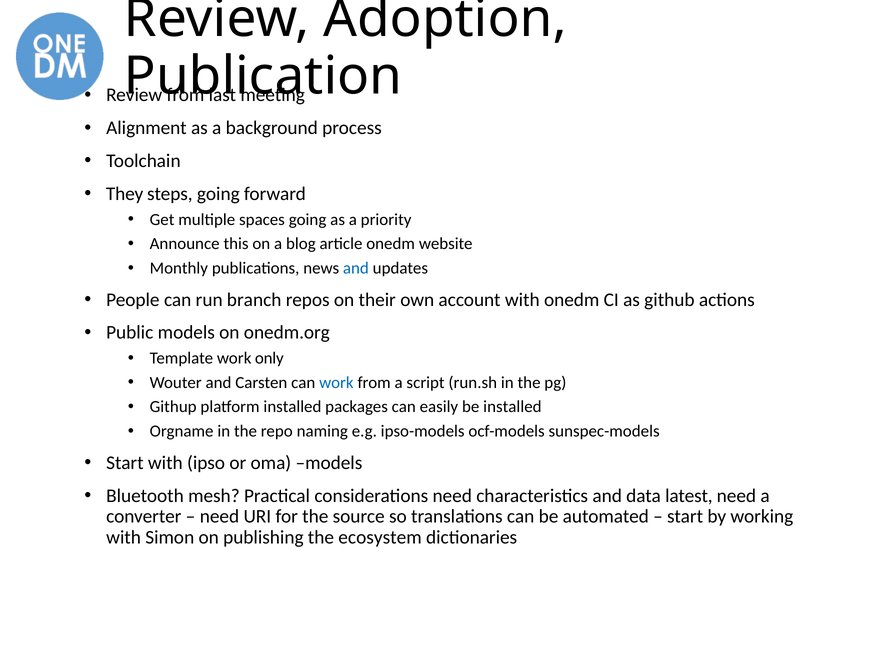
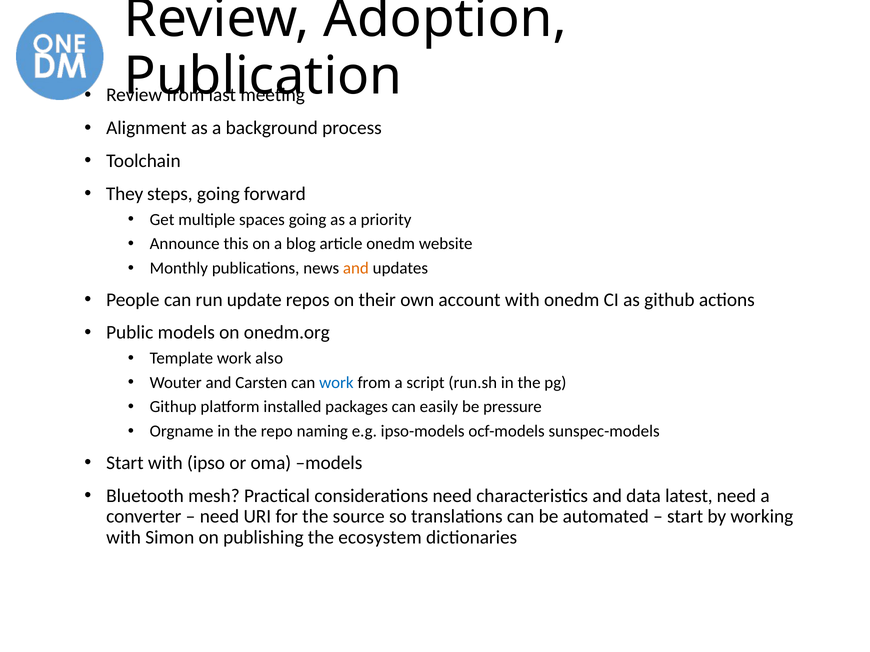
and at (356, 268) colour: blue -> orange
branch: branch -> update
only: only -> also
be installed: installed -> pressure
